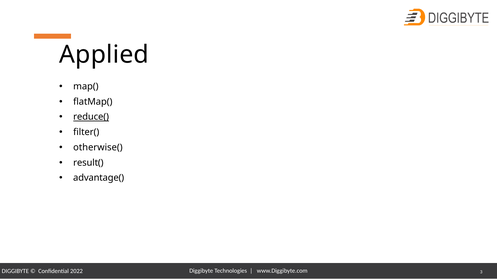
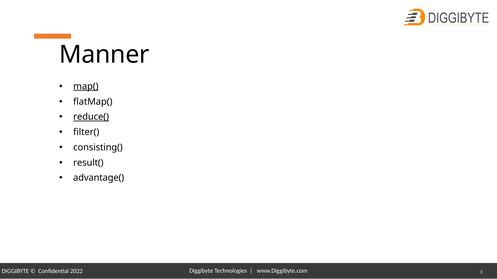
Applied: Applied -> Manner
map( underline: none -> present
otherwise(: otherwise( -> consisting(
